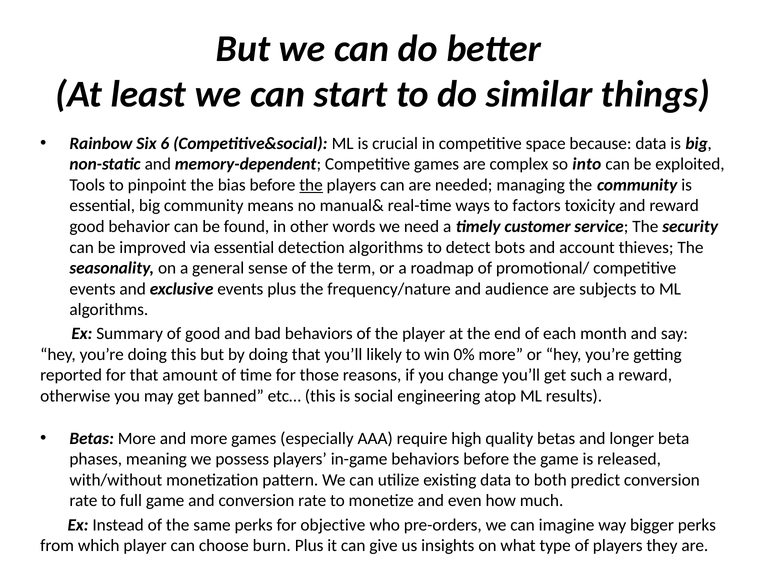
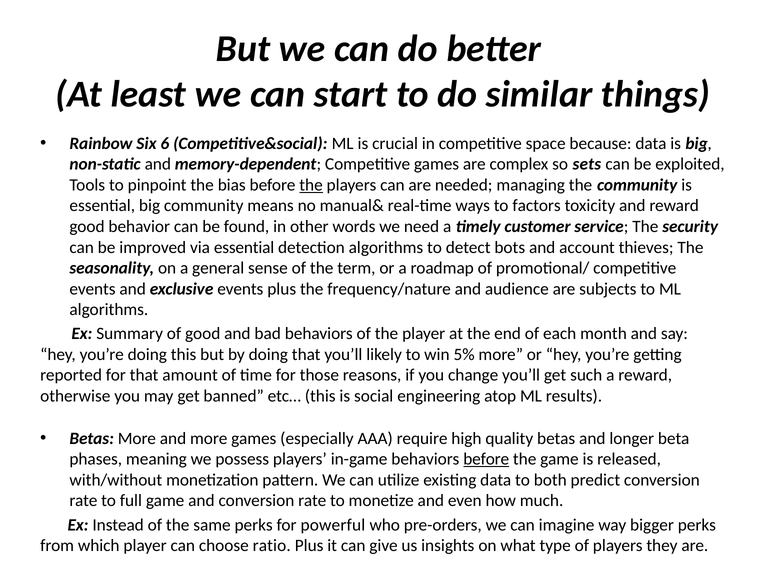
into: into -> sets
0%: 0% -> 5%
before at (486, 459) underline: none -> present
objective: objective -> powerful
burn: burn -> ratio
